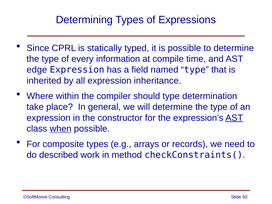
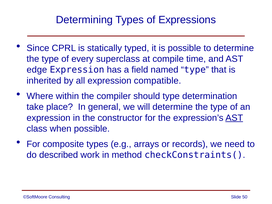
information: information -> superclass
inheritance: inheritance -> compatible
when underline: present -> none
